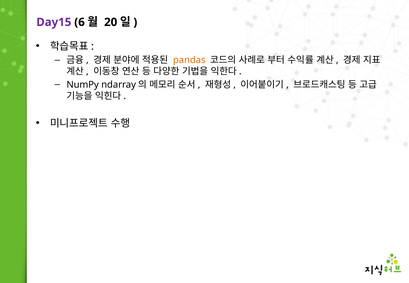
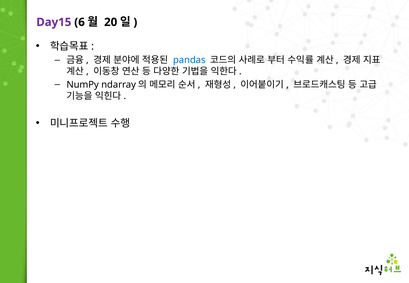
pandas colour: orange -> blue
